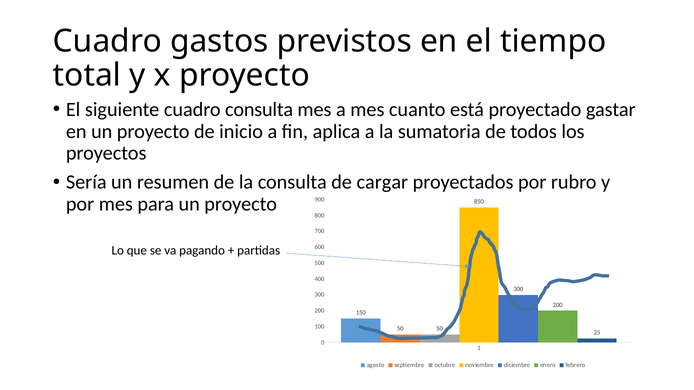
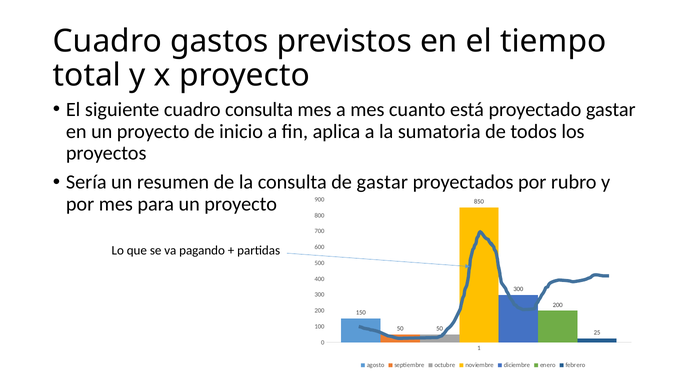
de cargar: cargar -> gastar
